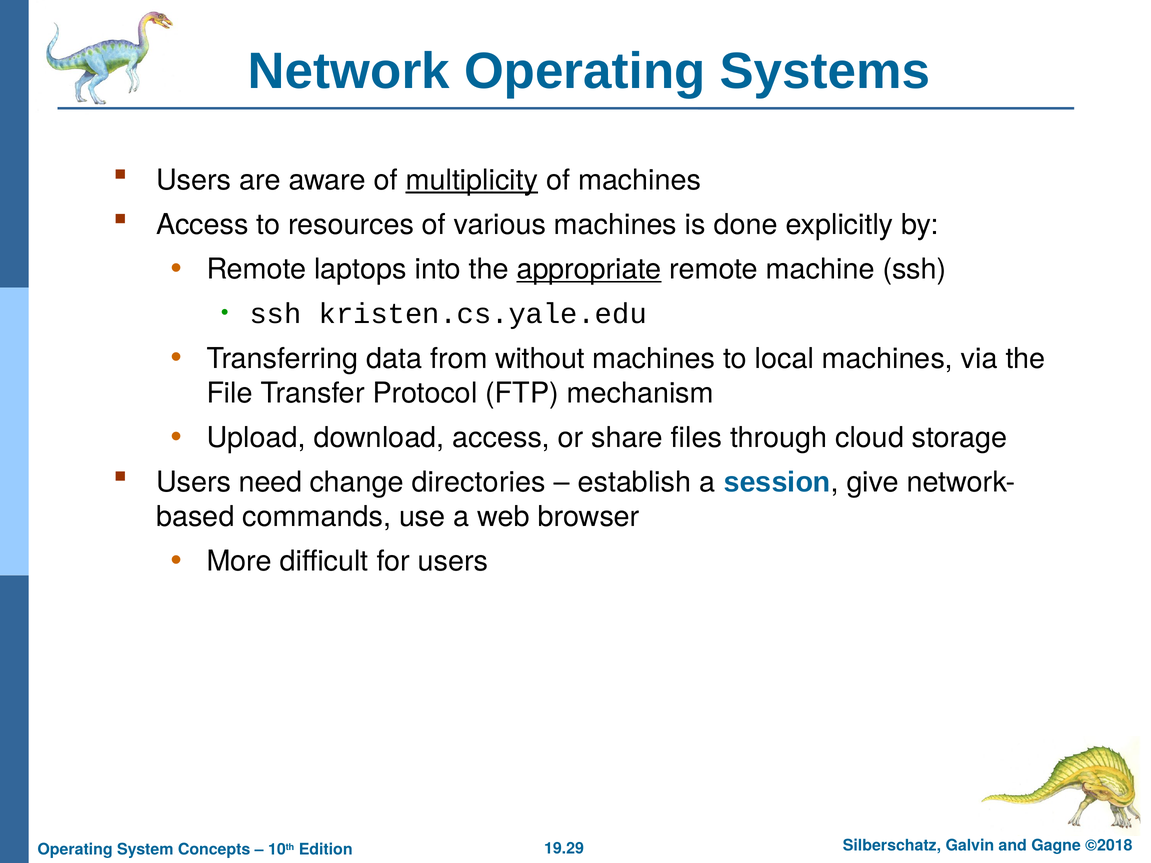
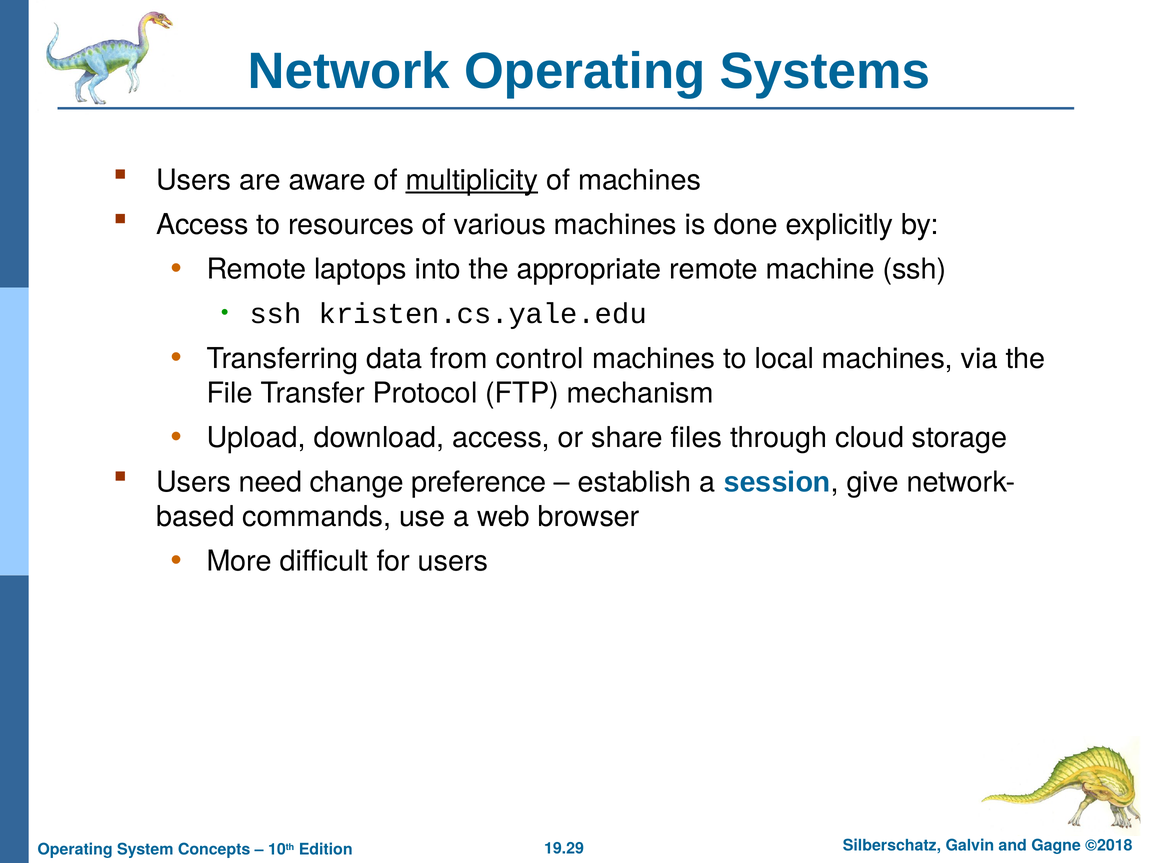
appropriate underline: present -> none
without: without -> control
directories: directories -> preference
